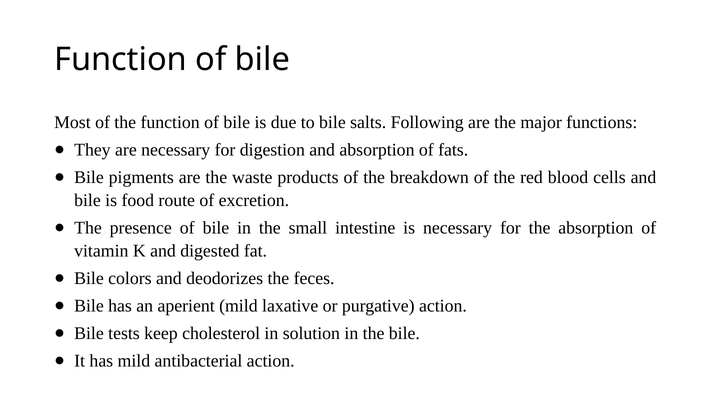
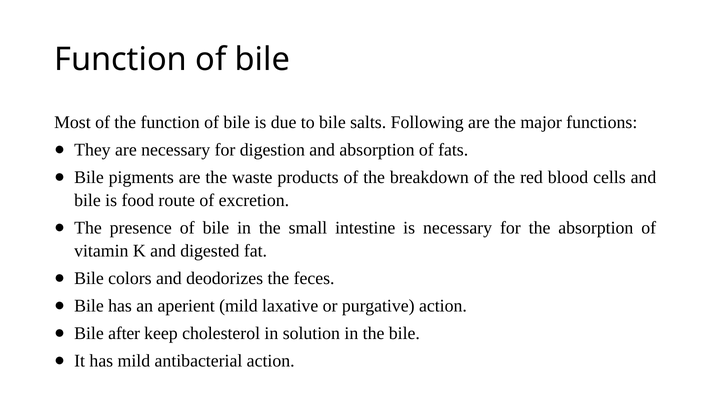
tests: tests -> after
